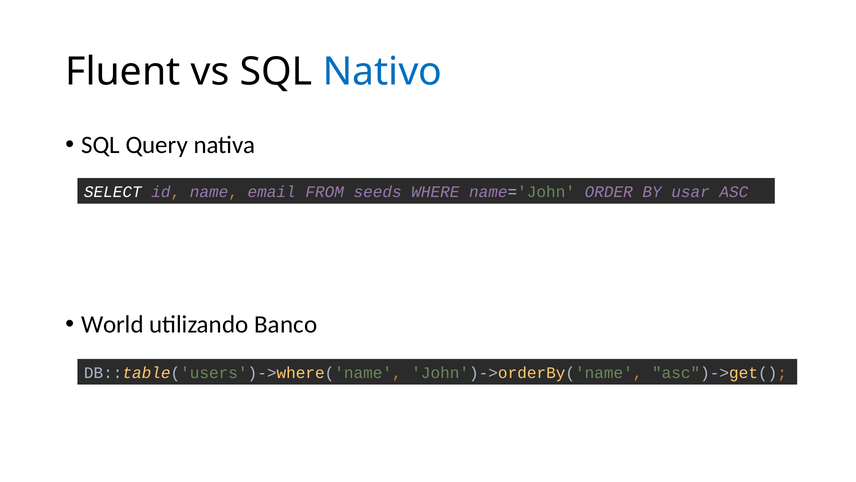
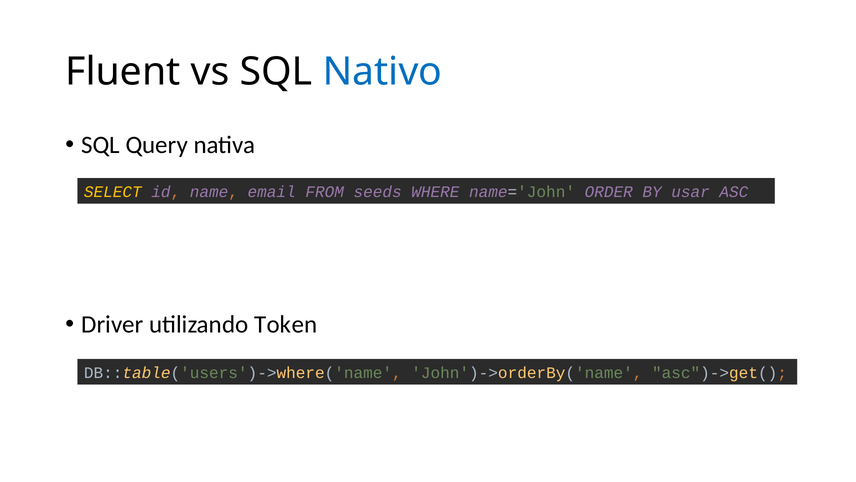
SELECT colour: white -> yellow
World: World -> Driver
Banco: Banco -> Token
